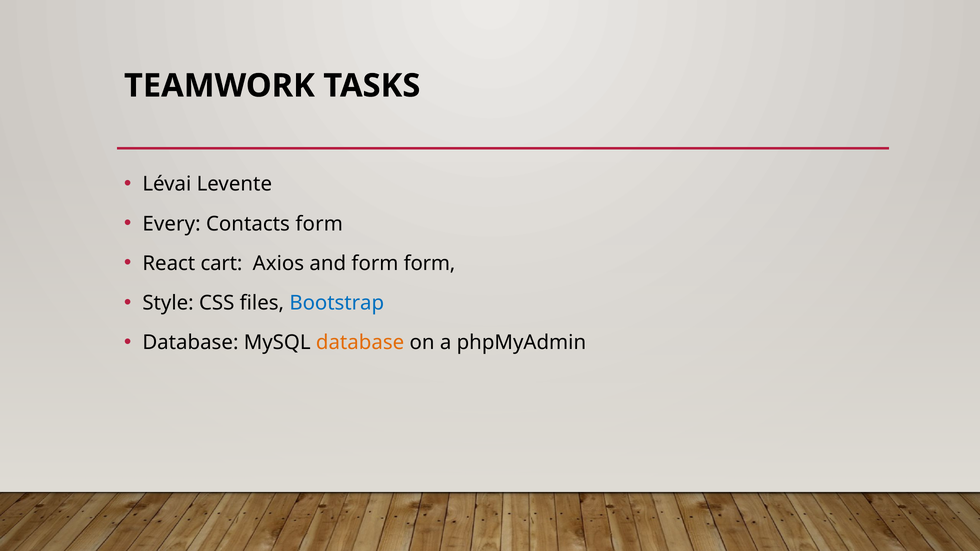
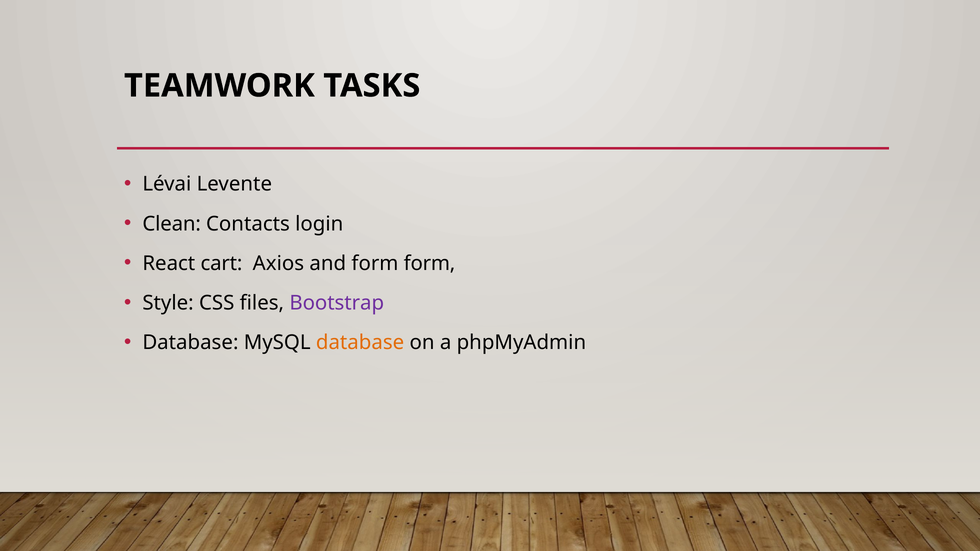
Every: Every -> Clean
Contacts form: form -> login
Bootstrap colour: blue -> purple
